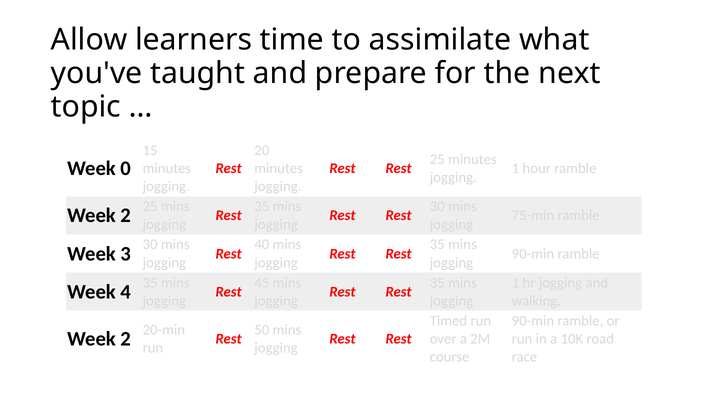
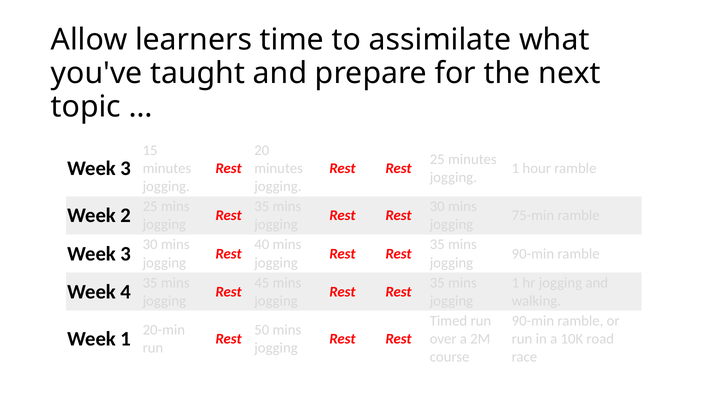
0 at (126, 169): 0 -> 3
2 at (126, 339): 2 -> 1
